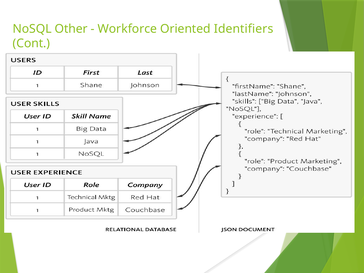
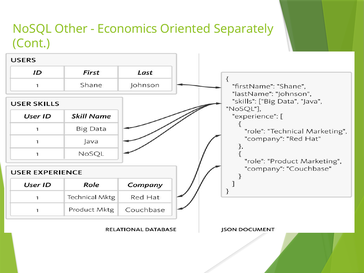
Workforce: Workforce -> Economics
Identifiers: Identifiers -> Separately
